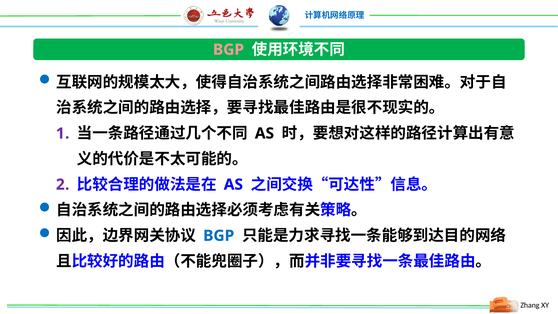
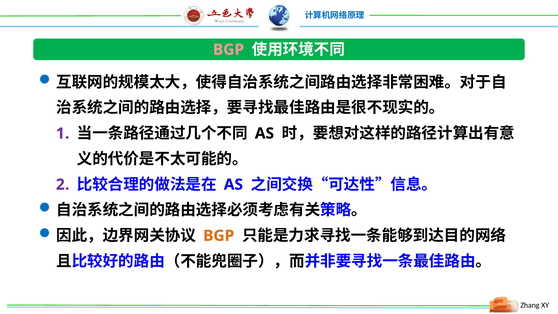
BGP at (219, 236) colour: blue -> orange
